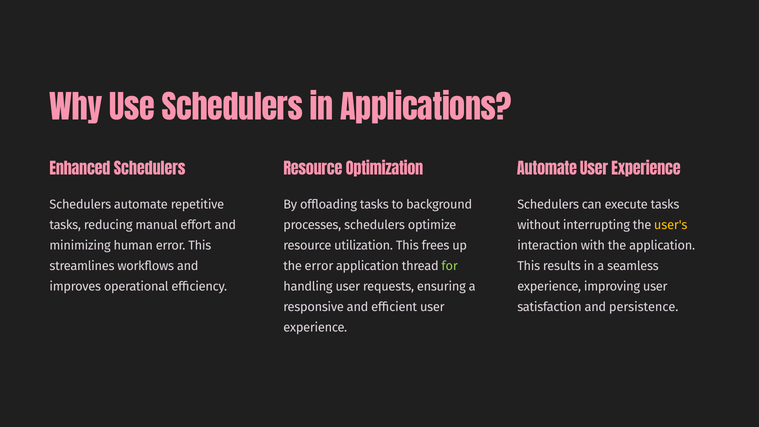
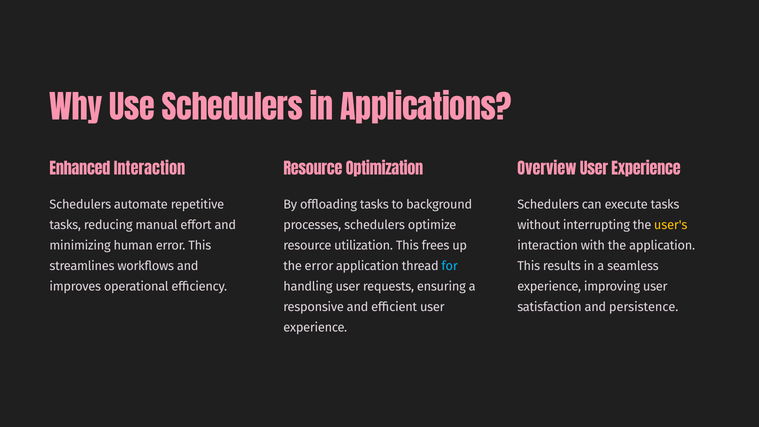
Enhanced Schedulers: Schedulers -> Interaction
Automate at (547, 169): Automate -> Overview
for colour: light green -> light blue
